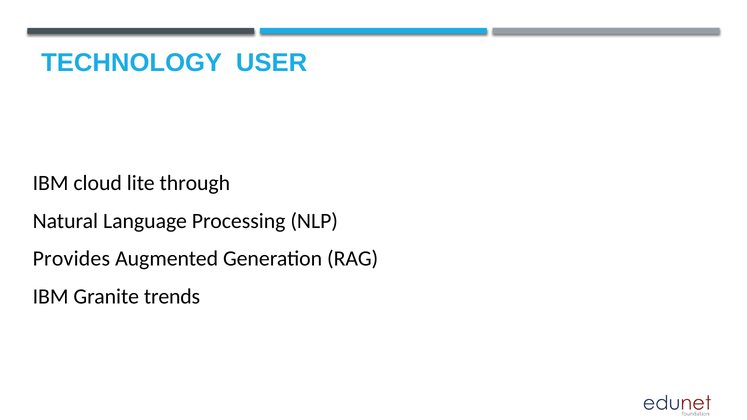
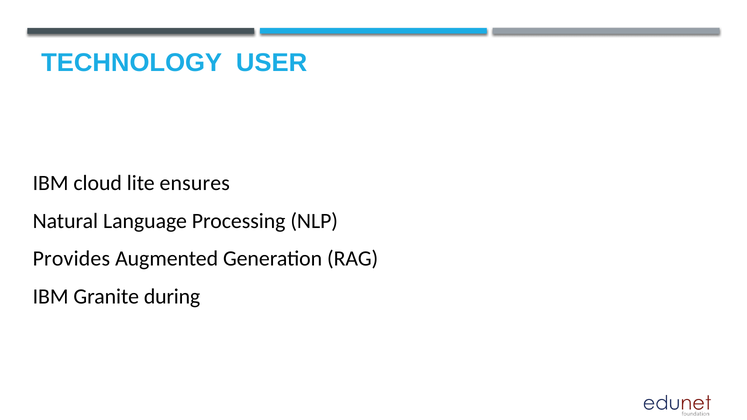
through: through -> ensures
trends: trends -> during
